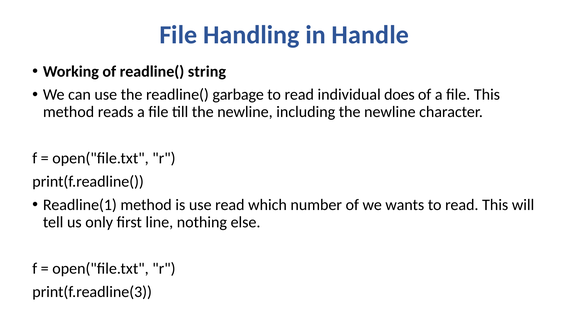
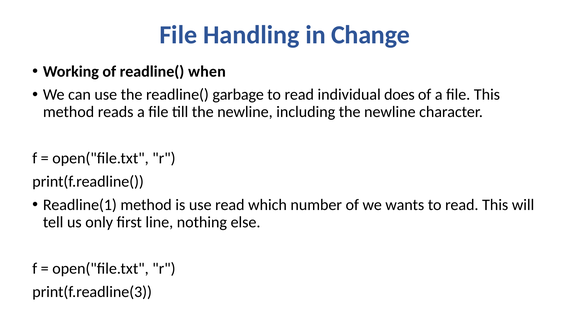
Handle: Handle -> Change
string: string -> when
